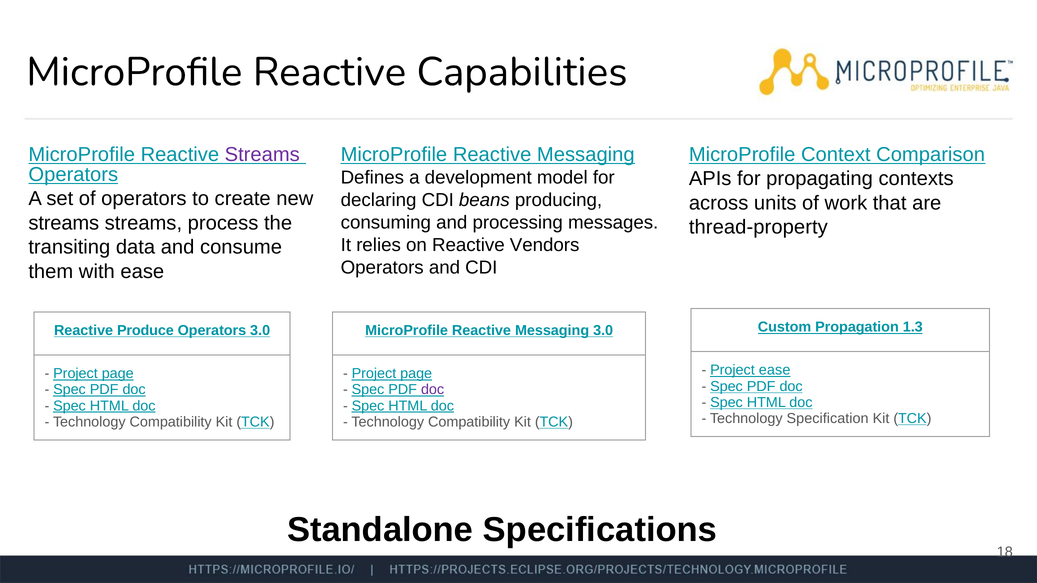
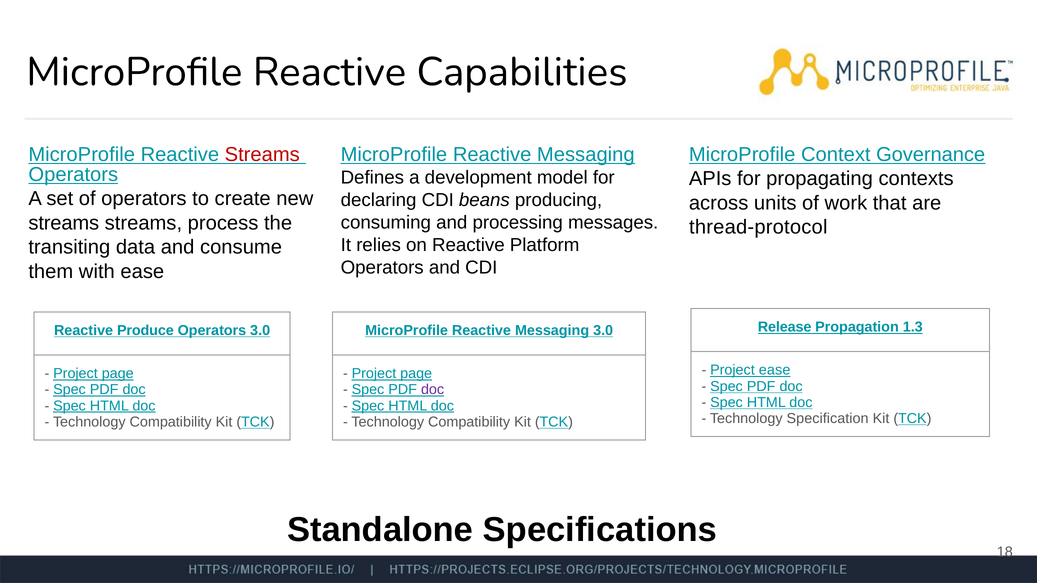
Streams at (262, 155) colour: purple -> red
Comparison: Comparison -> Governance
thread-property: thread-property -> thread-protocol
Vendors: Vendors -> Platform
Custom: Custom -> Release
